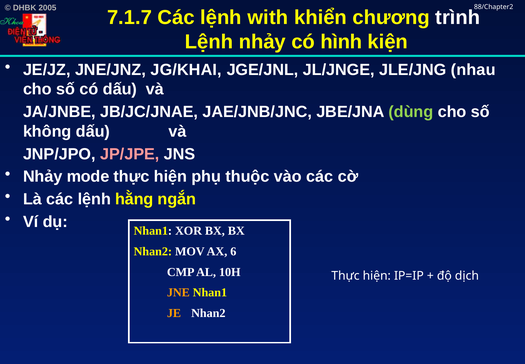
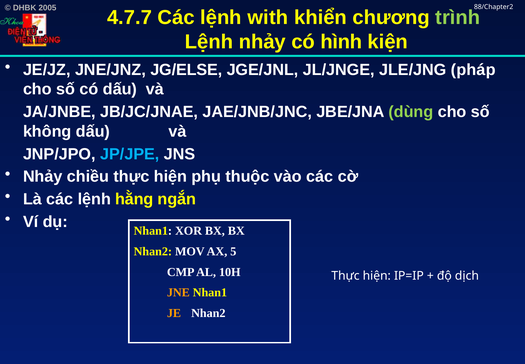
7.1.7: 7.1.7 -> 4.7.7
trình colour: white -> light green
JG/KHAI: JG/KHAI -> JG/ELSE
nhau: nhau -> pháp
JP/JPE colour: pink -> light blue
mode: mode -> chiều
6: 6 -> 5
